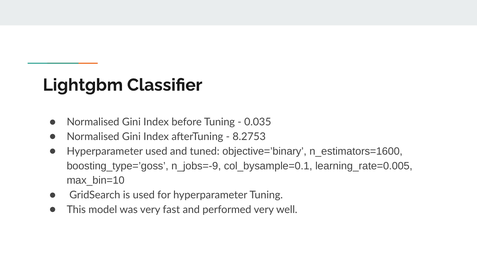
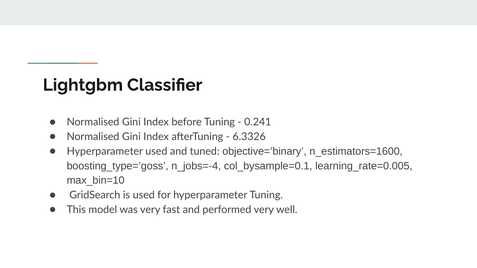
0.035: 0.035 -> 0.241
8.2753: 8.2753 -> 6.3326
n_jobs=-9: n_jobs=-9 -> n_jobs=-4
